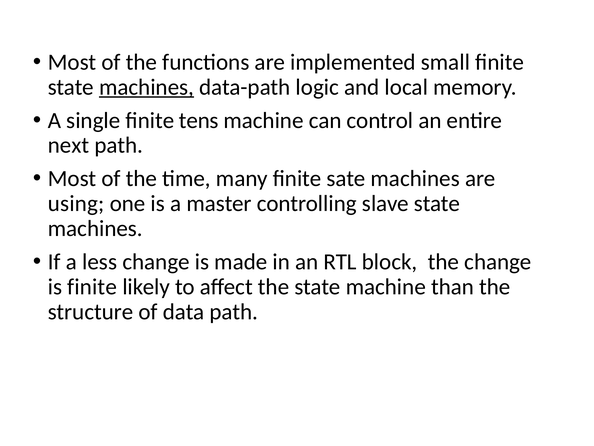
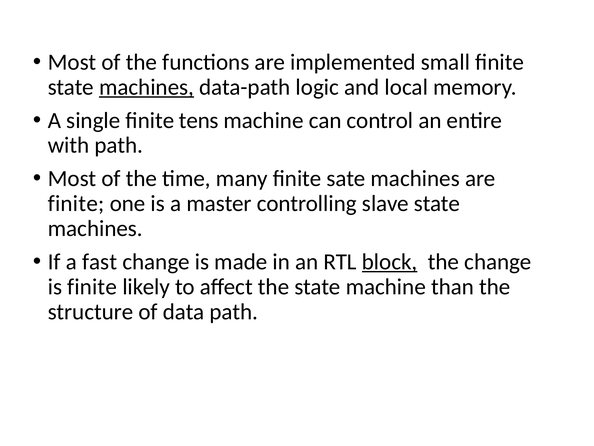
next: next -> with
using at (76, 203): using -> finite
less: less -> fast
block underline: none -> present
